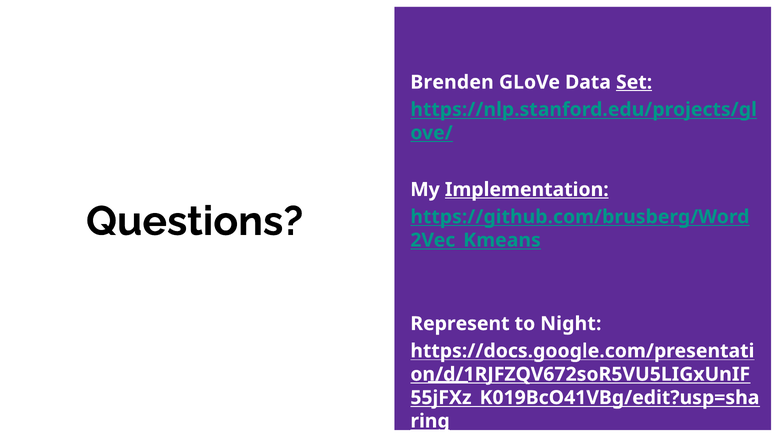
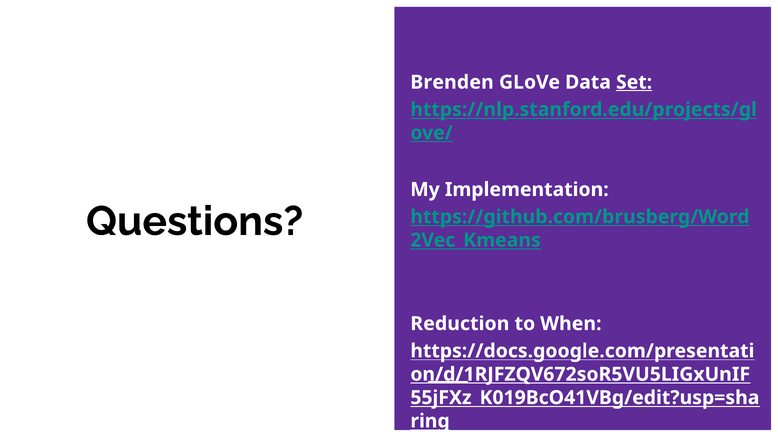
Implementation underline: present -> none
Represent: Represent -> Reduction
Night: Night -> When
